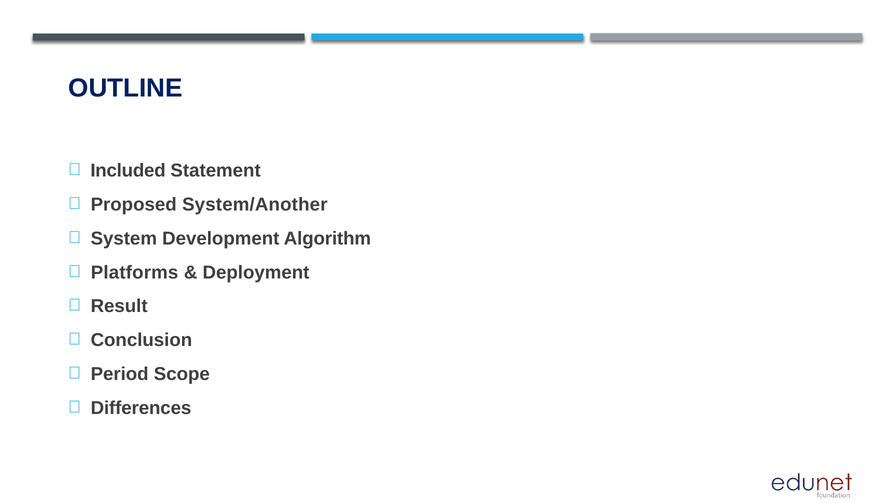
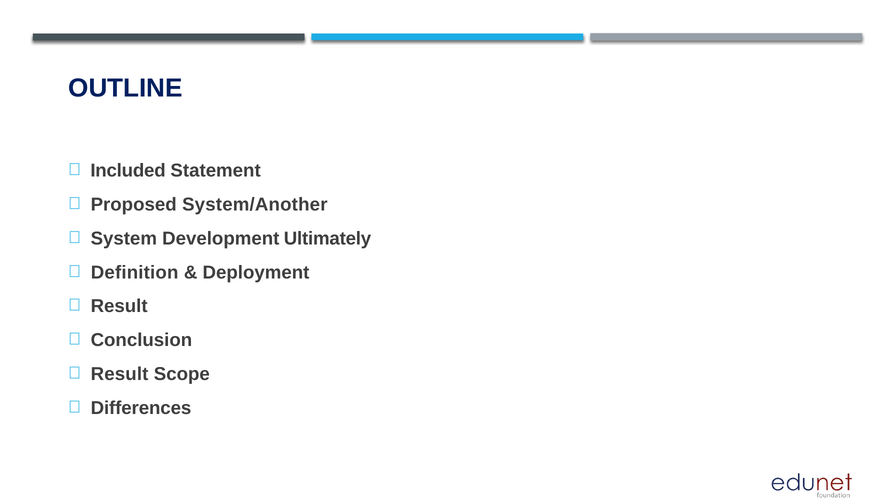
Algorithm: Algorithm -> Ultimately
Platforms: Platforms -> Definition
Period at (120, 374): Period -> Result
